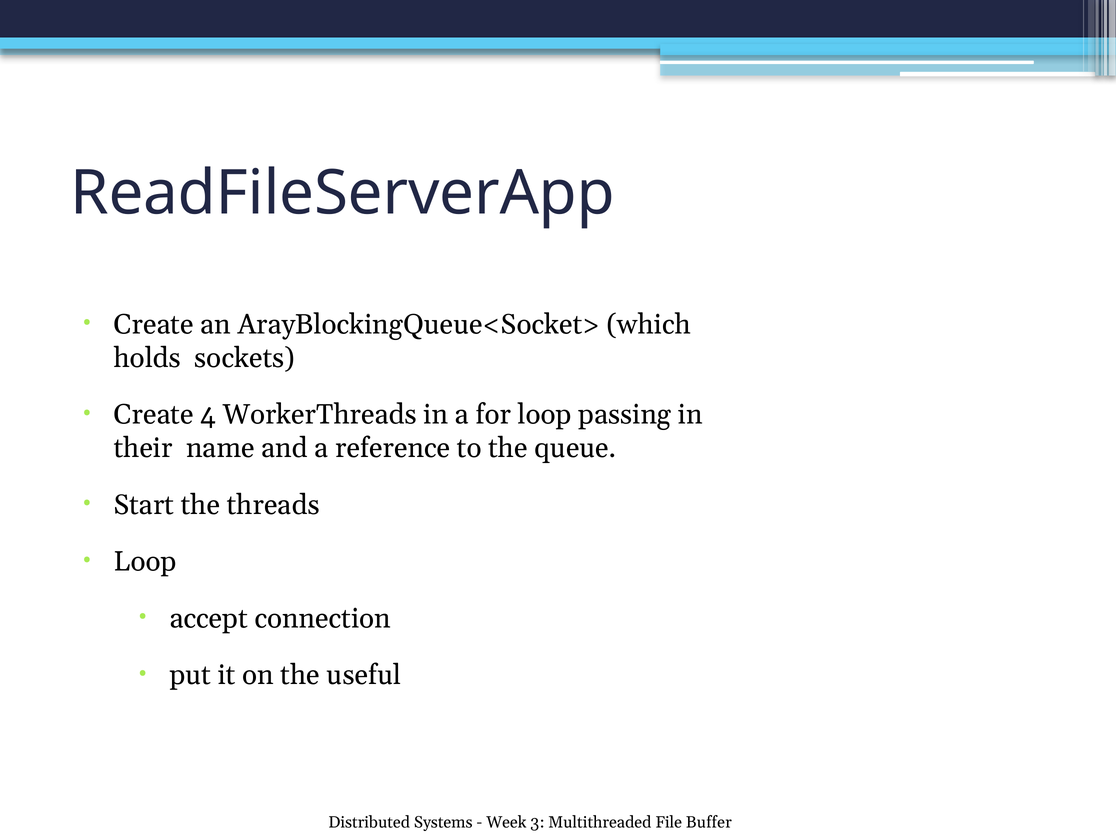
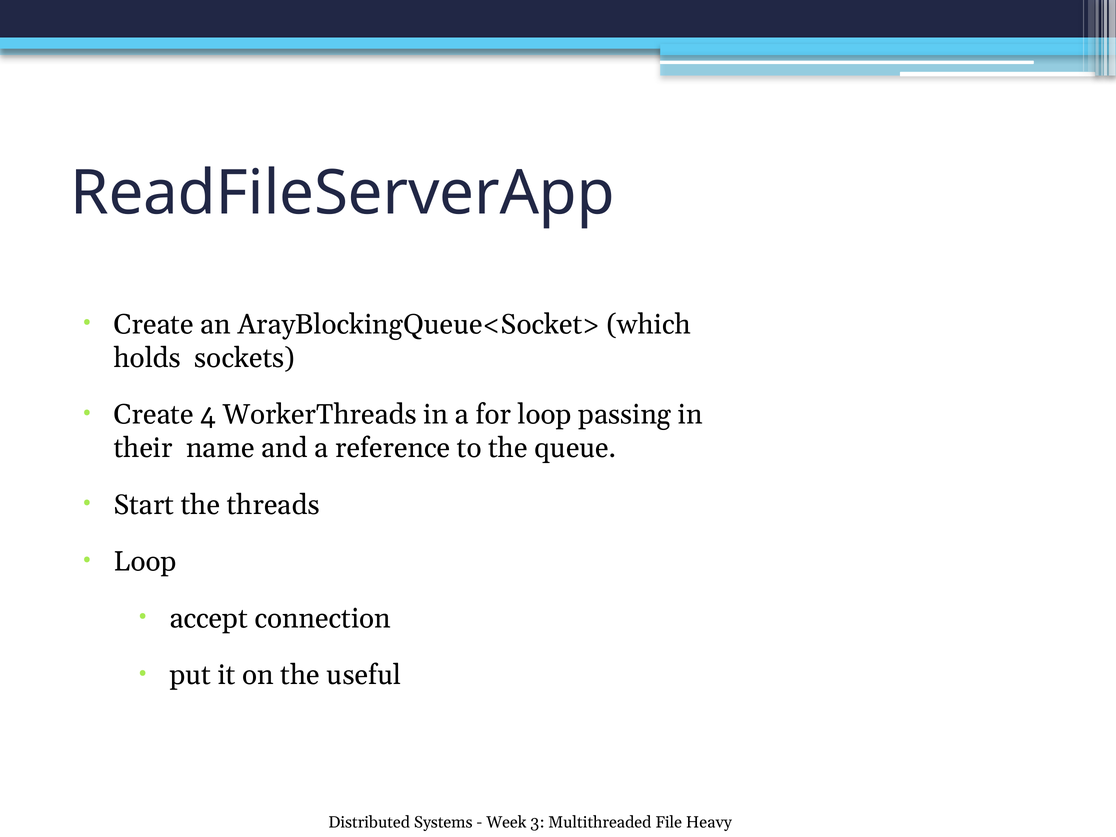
Buffer: Buffer -> Heavy
